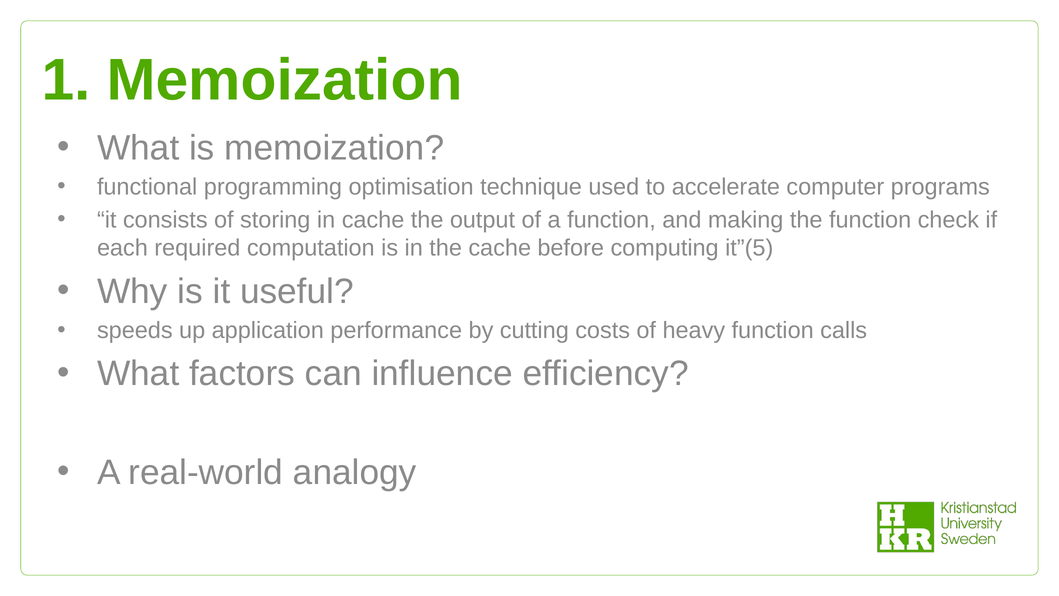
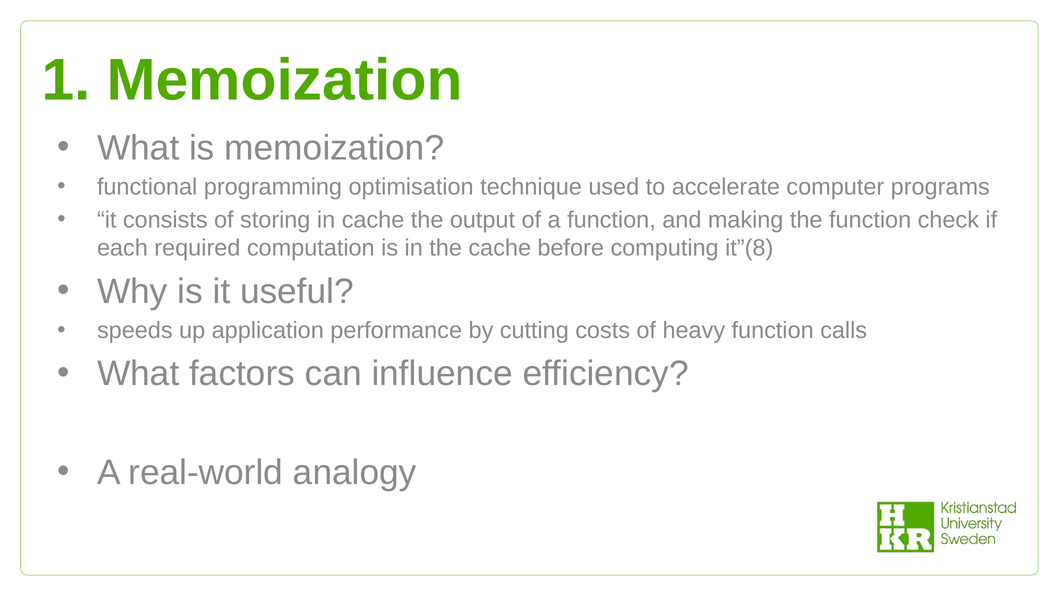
it”(5: it”(5 -> it”(8
